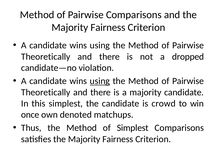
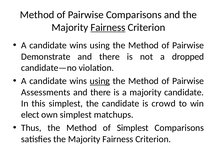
Fairness at (108, 27) underline: none -> present
Theoretically at (46, 57): Theoretically -> Demonstrate
Theoretically at (46, 92): Theoretically -> Assessments
once: once -> elect
own denoted: denoted -> simplest
